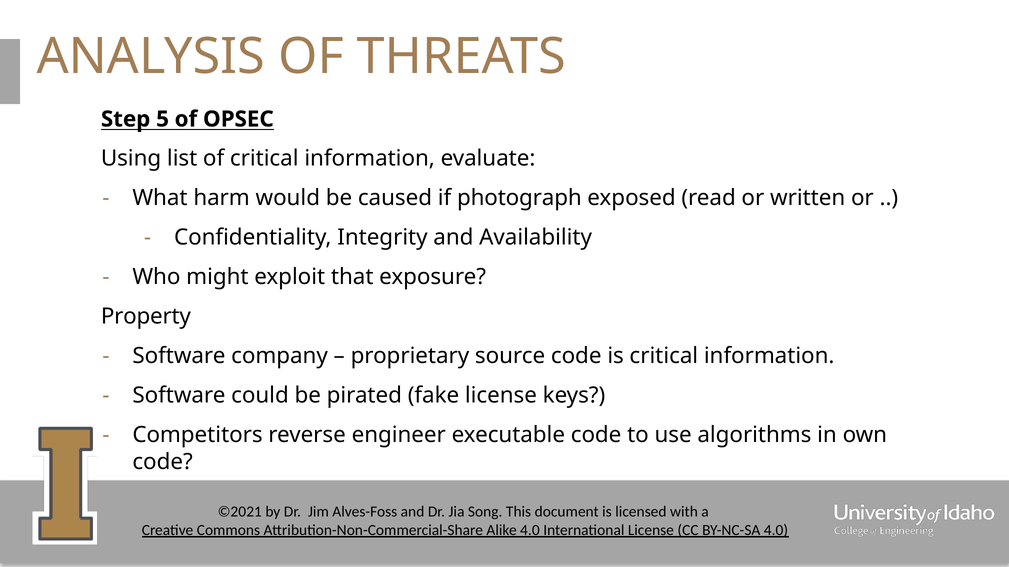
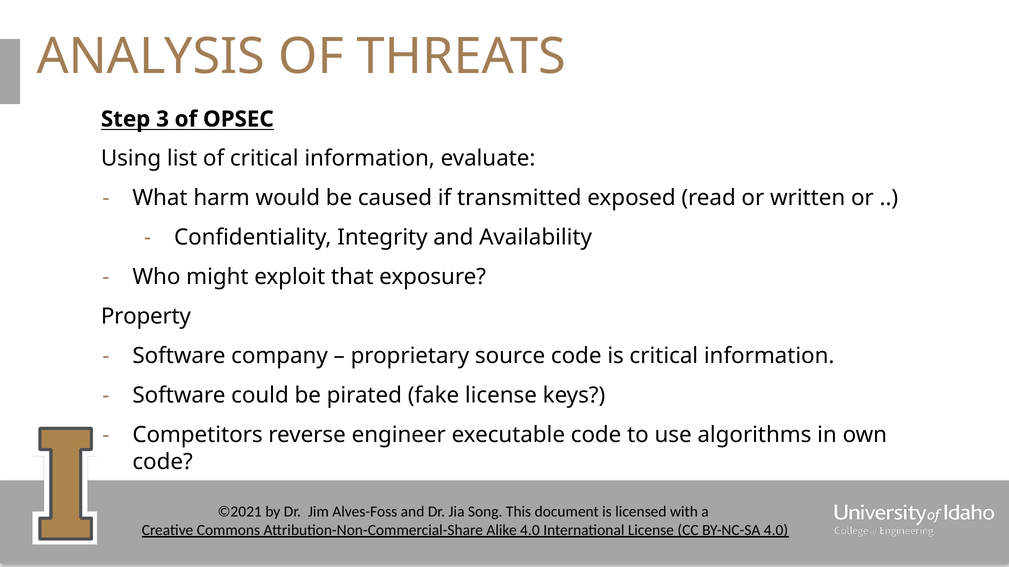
5: 5 -> 3
photograph: photograph -> transmitted
